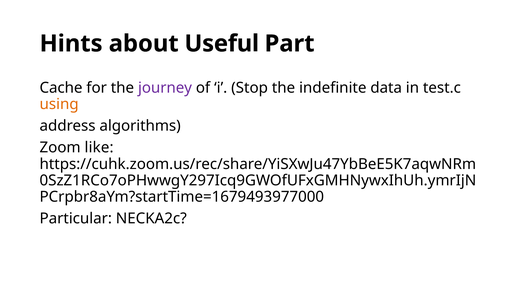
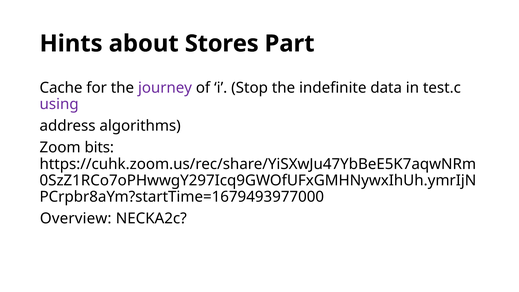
Useful: Useful -> Stores
using colour: orange -> purple
like: like -> bits
Particular: Particular -> Overview
